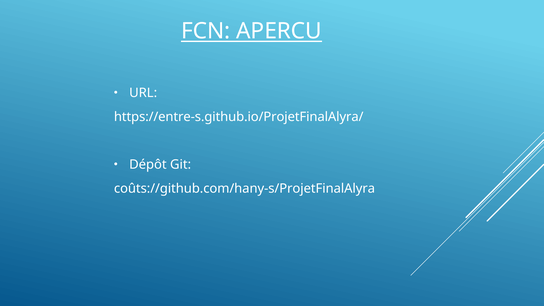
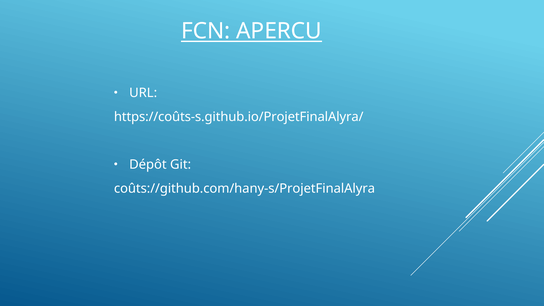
https://entre-s.github.io/ProjetFinalAlyra/: https://entre-s.github.io/ProjetFinalAlyra/ -> https://coûts-s.github.io/ProjetFinalAlyra/
